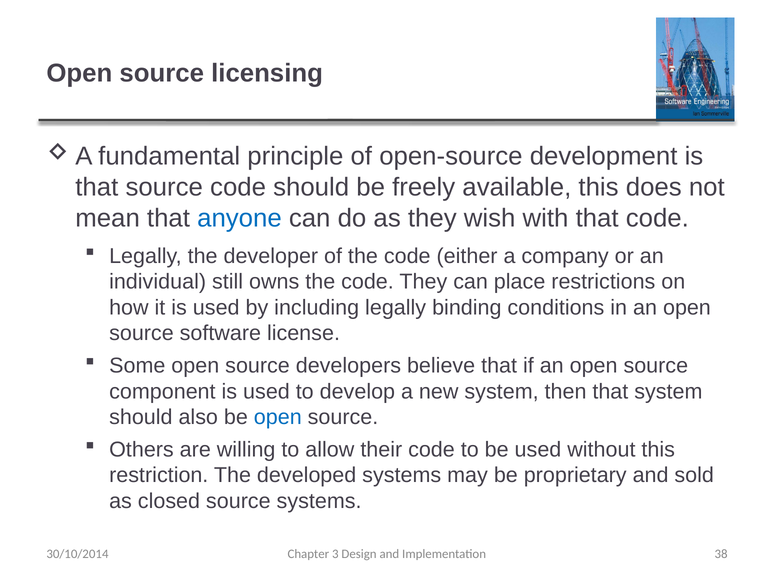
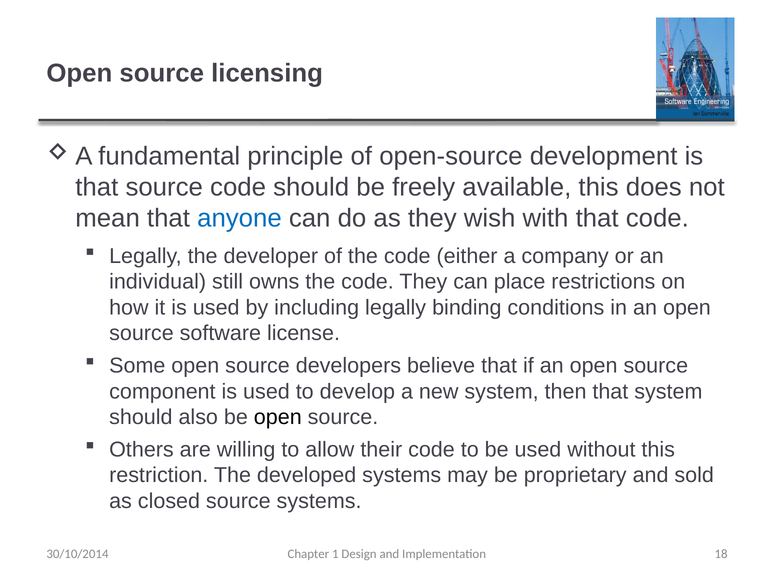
open at (278, 418) colour: blue -> black
3: 3 -> 1
38: 38 -> 18
